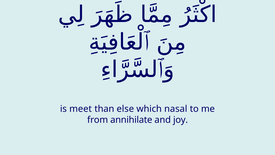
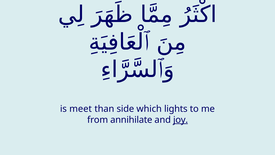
else: else -> side
nasal: nasal -> lights
joy underline: none -> present
